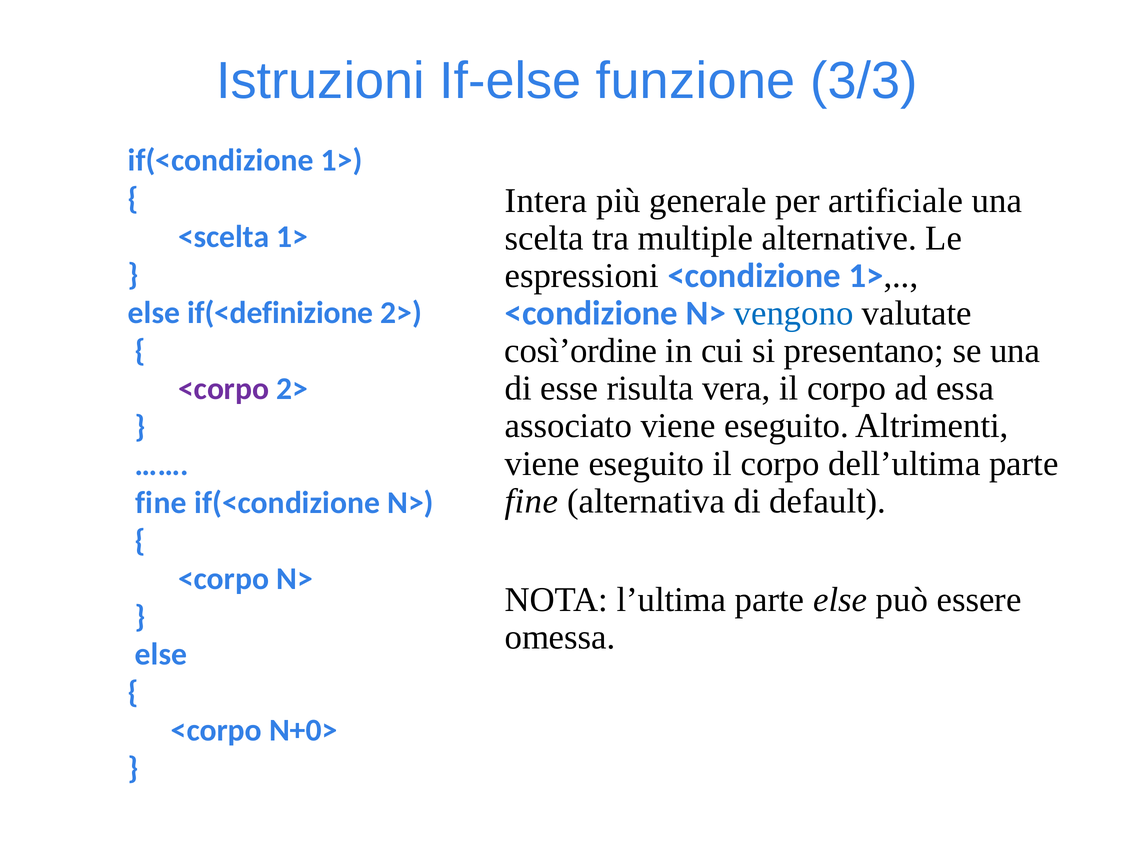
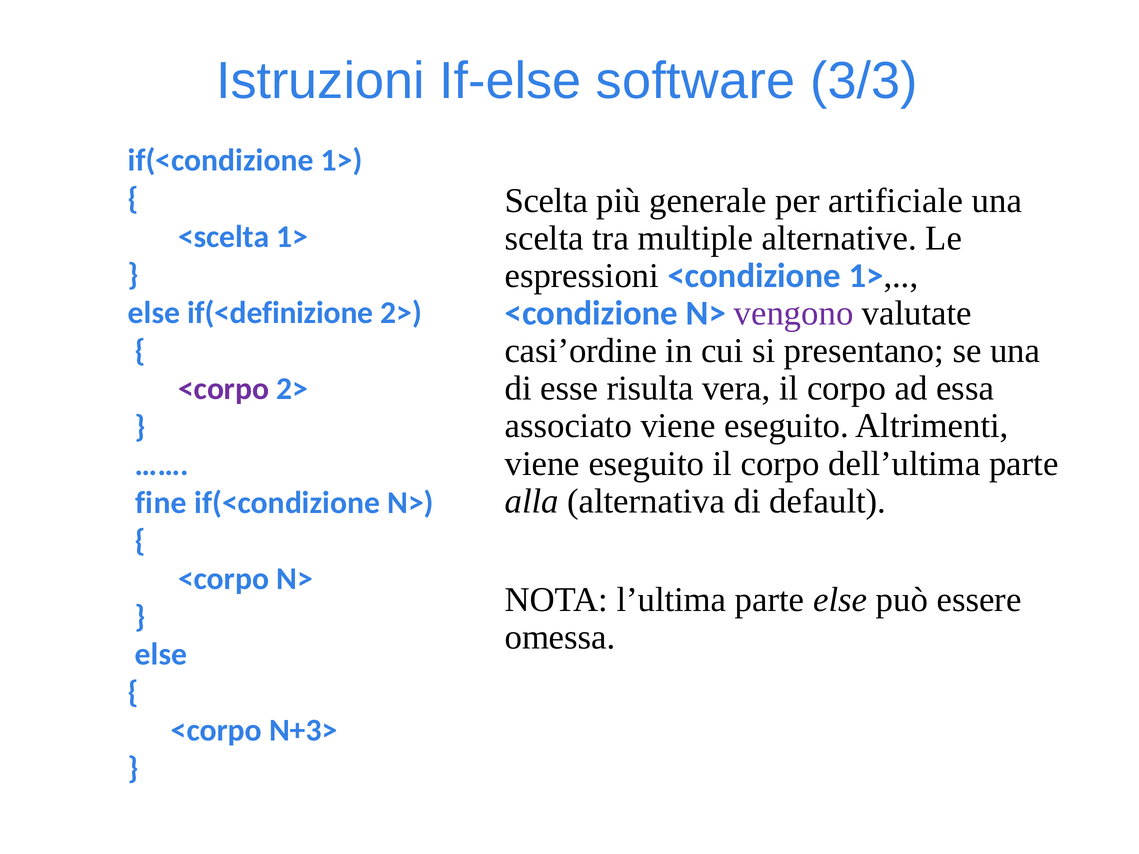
funzione: funzione -> software
Intera at (546, 201): Intera -> Scelta
vengono colour: blue -> purple
così’ordine: così’ordine -> casi’ordine
fine at (532, 501): fine -> alla
N+0>: N+0> -> N+3>
